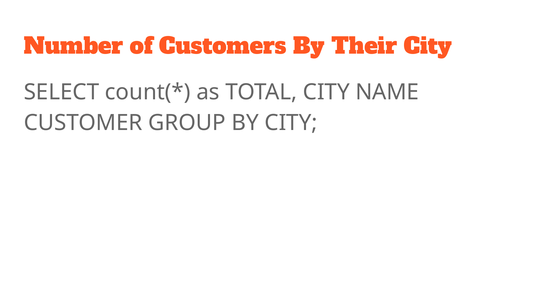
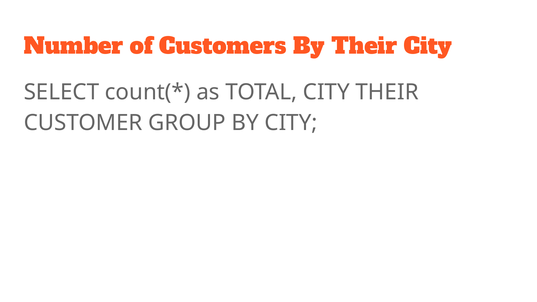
CITY NAME: NAME -> THEIR
